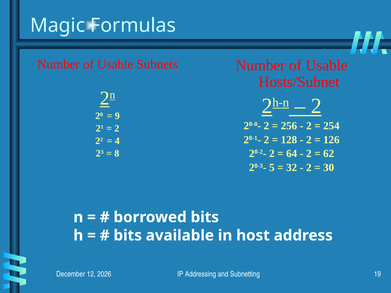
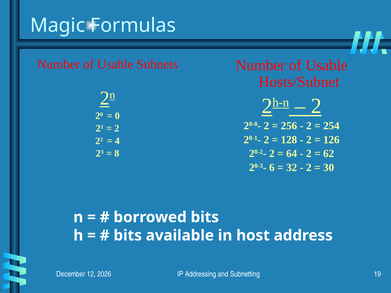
9: 9 -> 0
5: 5 -> 6
